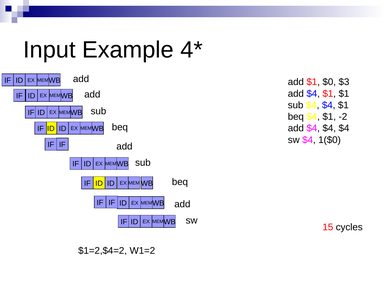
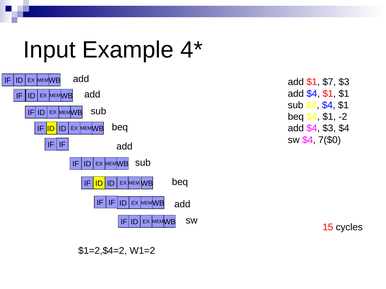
$0: $0 -> $7
add $4 $4: $4 -> $3
1($0: 1($0 -> 7($0
